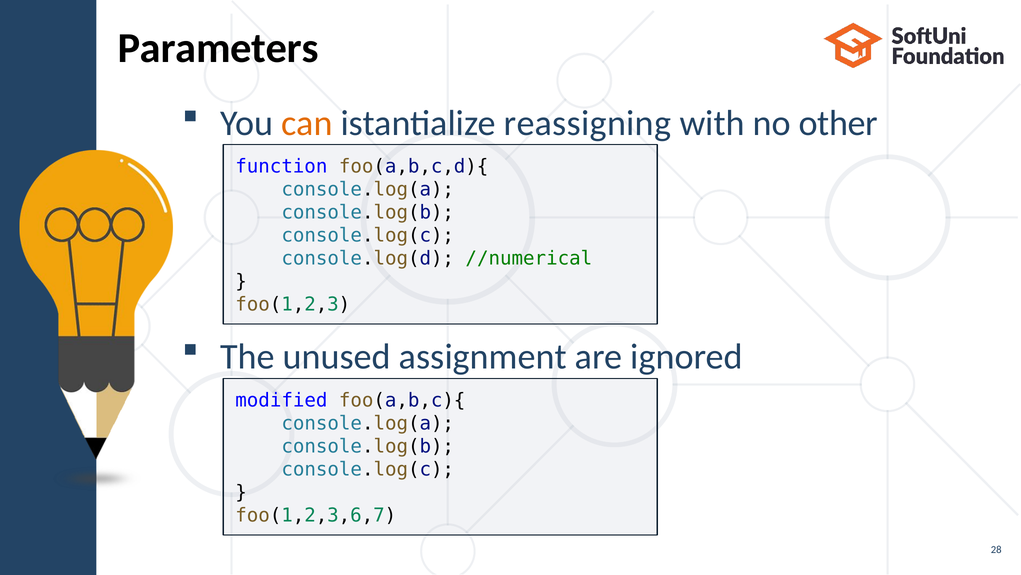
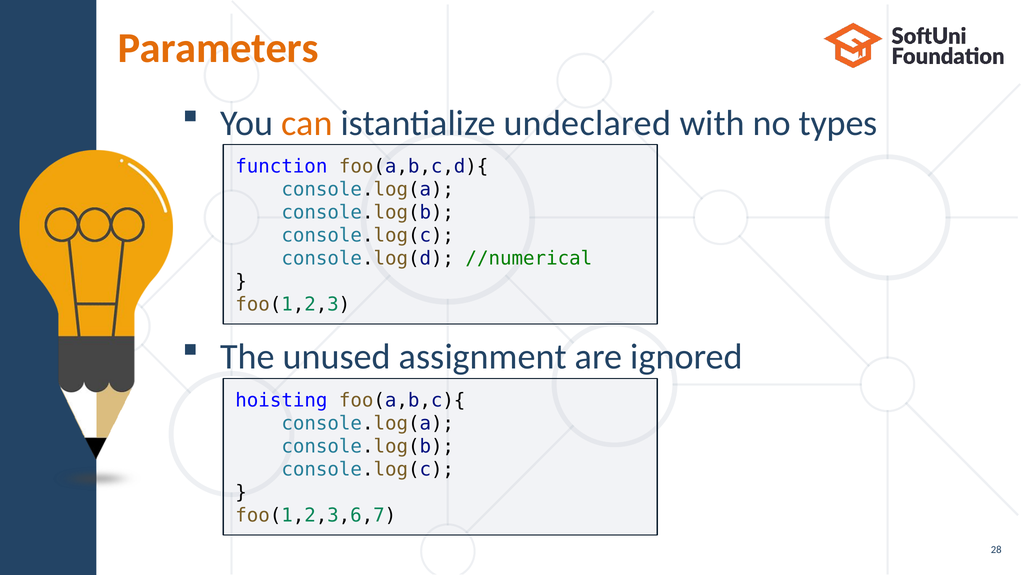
Parameters colour: black -> orange
reassigning: reassigning -> undeclared
other: other -> types
modified: modified -> hoisting
